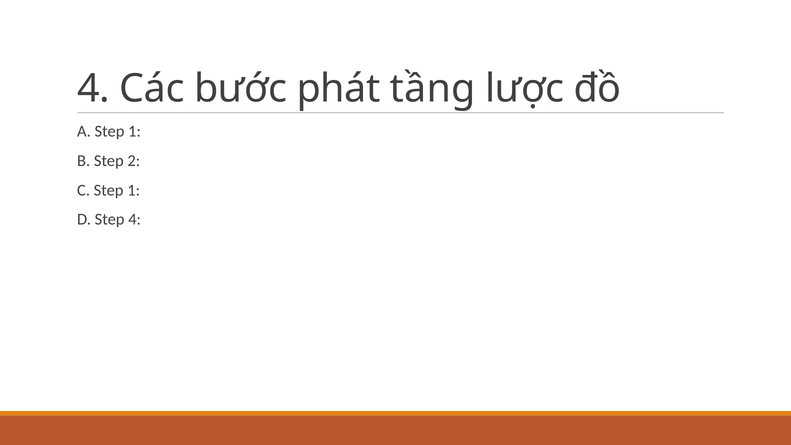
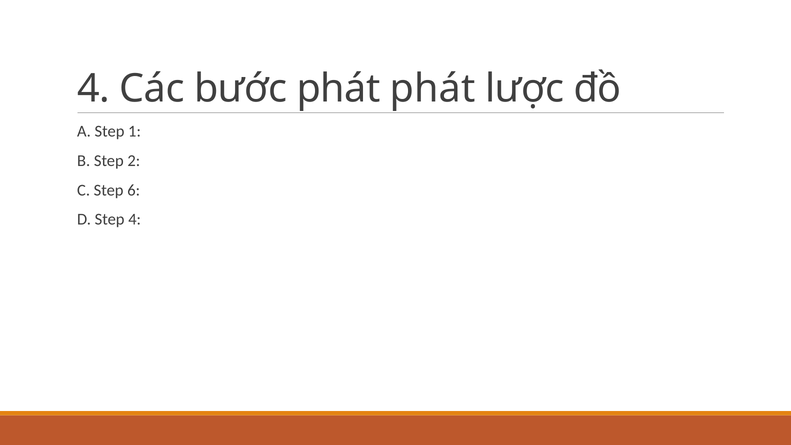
phát tầng: tầng -> phát
C Step 1: 1 -> 6
